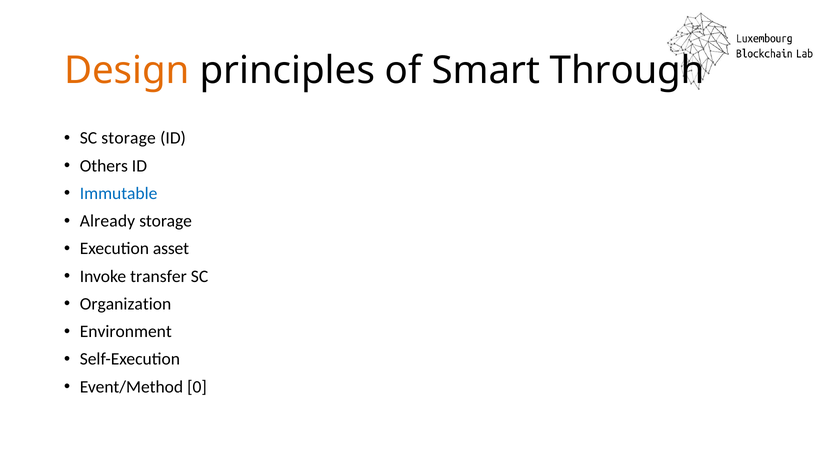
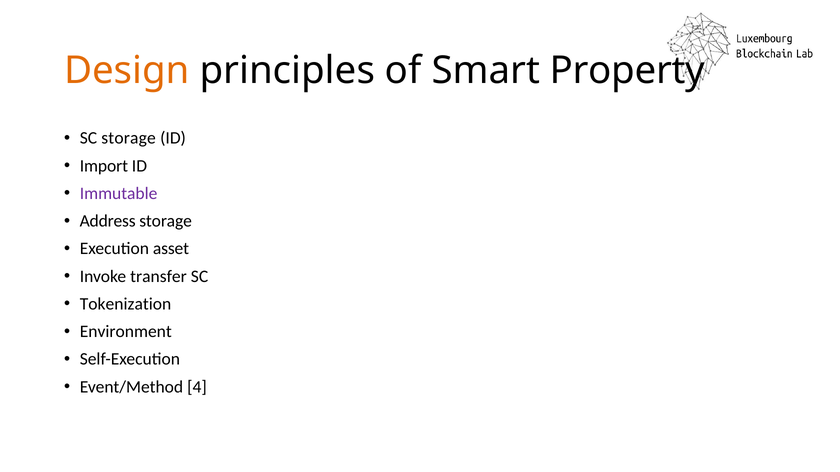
Through: Through -> Property
Others: Others -> Import
Immutable colour: blue -> purple
Already: Already -> Address
Organization: Organization -> Tokenization
0: 0 -> 4
